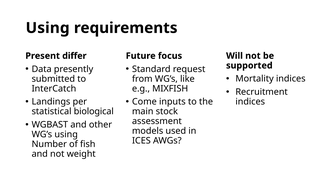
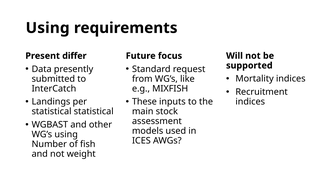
Come: Come -> These
statistical biological: biological -> statistical
